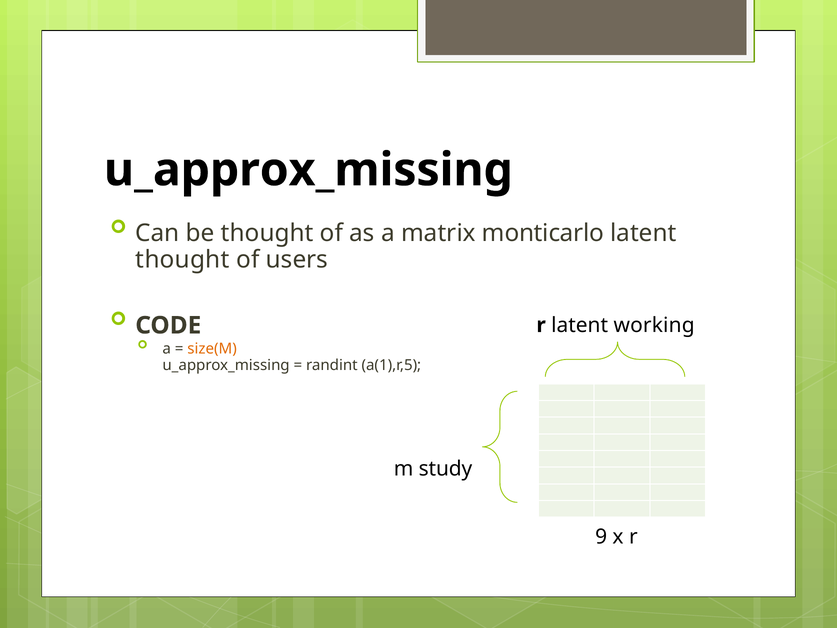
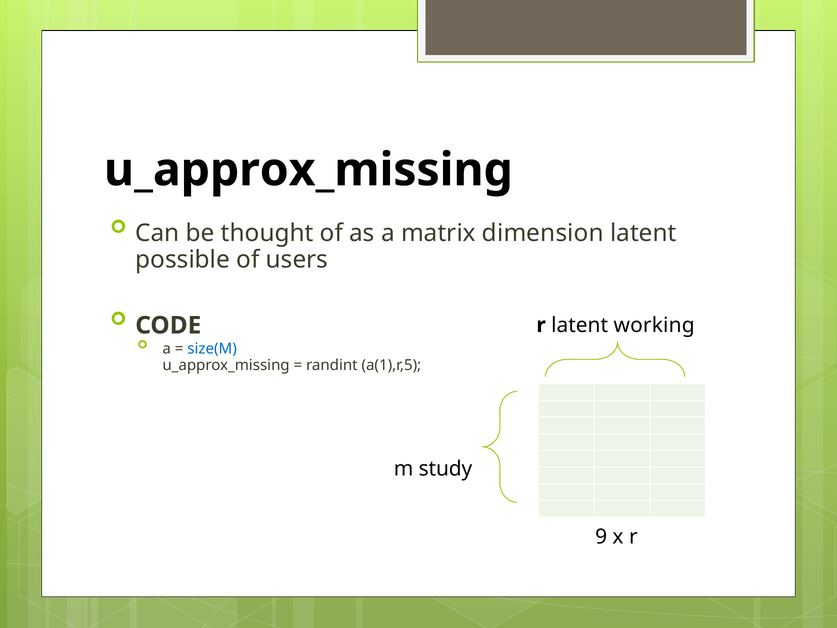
monticarlo: monticarlo -> dimension
thought at (183, 260): thought -> possible
size(M colour: orange -> blue
